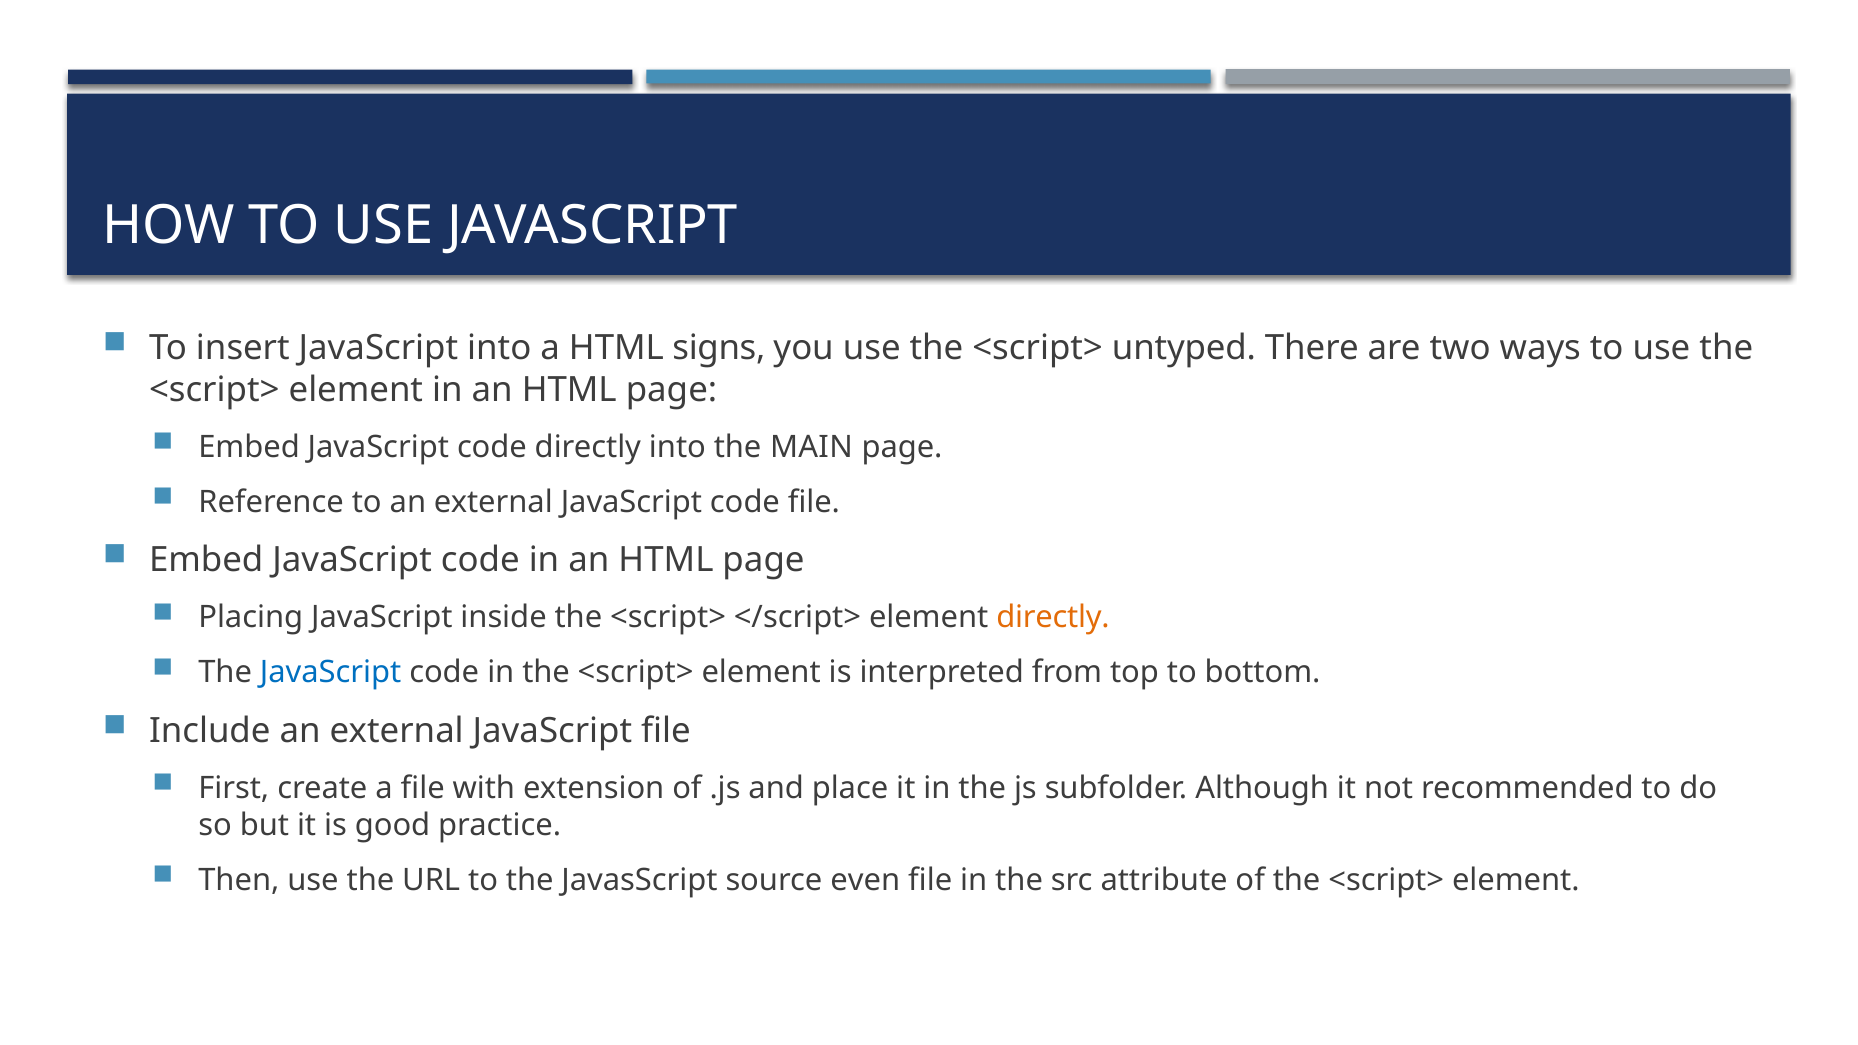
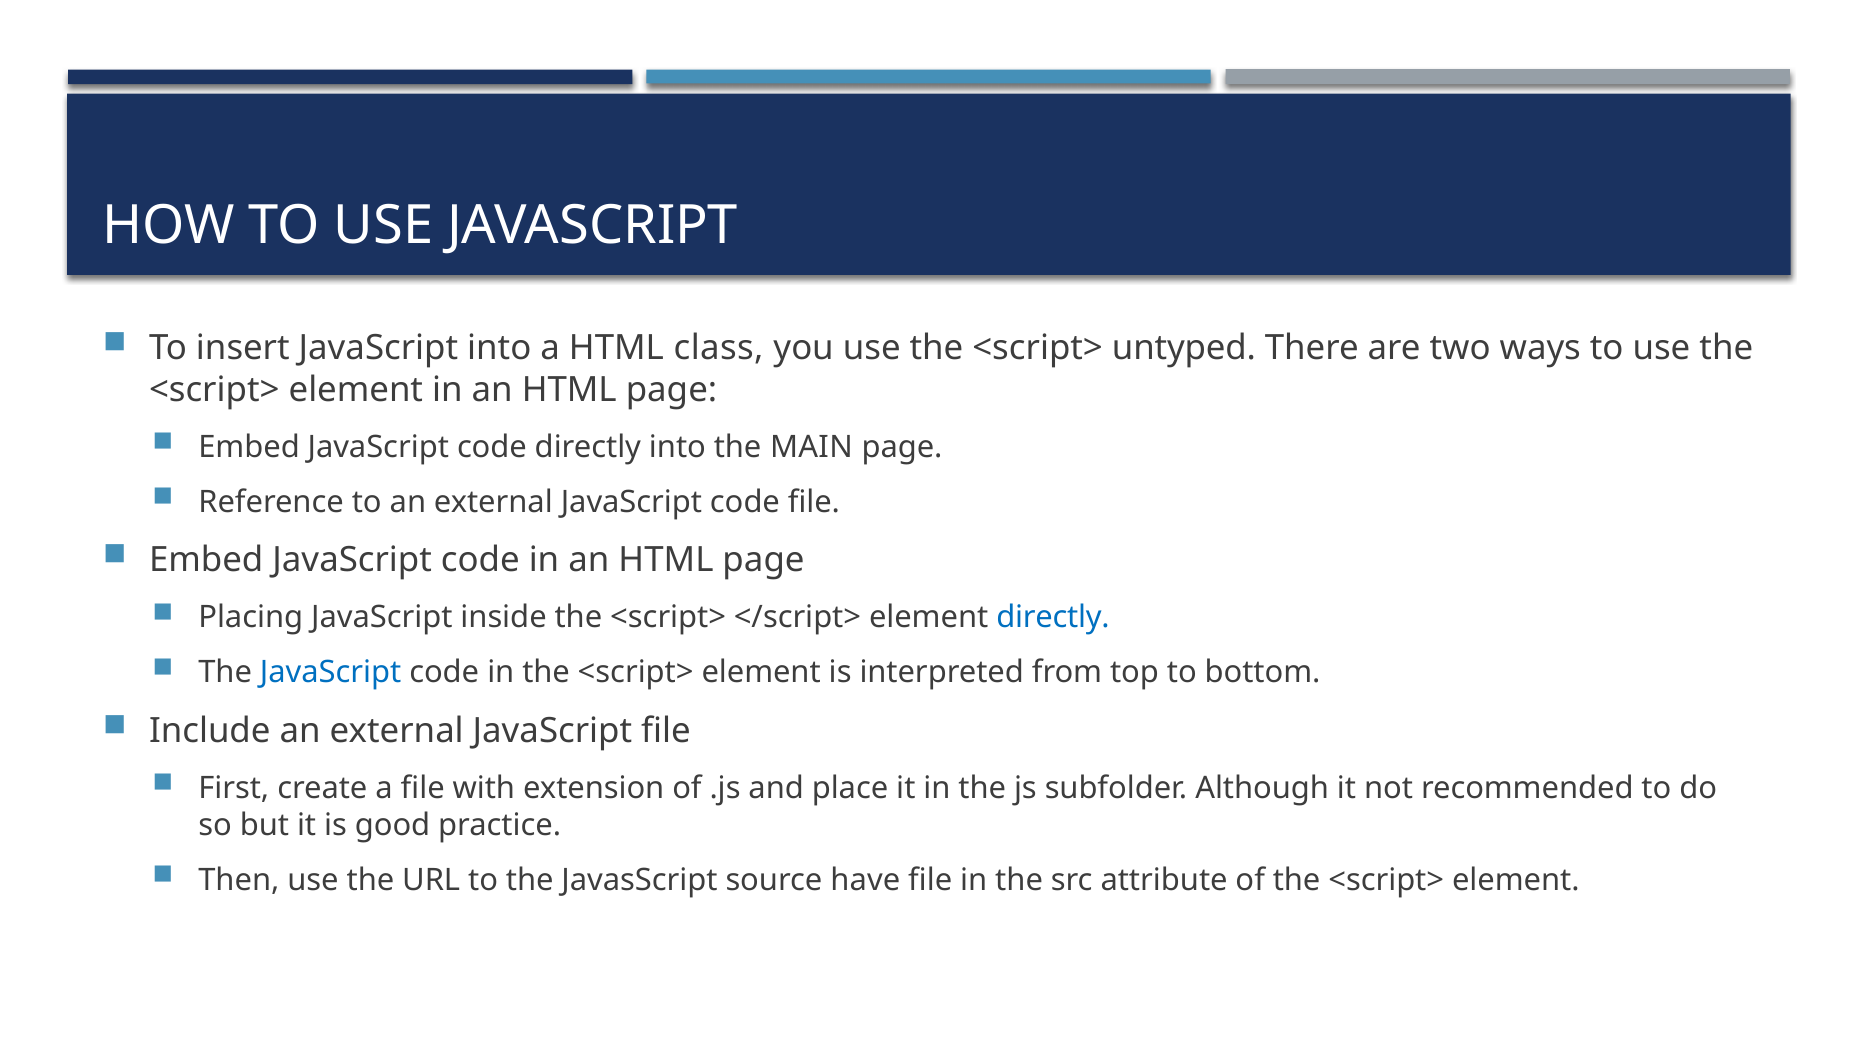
signs: signs -> class
directly at (1053, 618) colour: orange -> blue
even: even -> have
